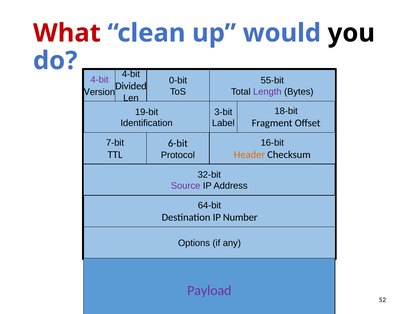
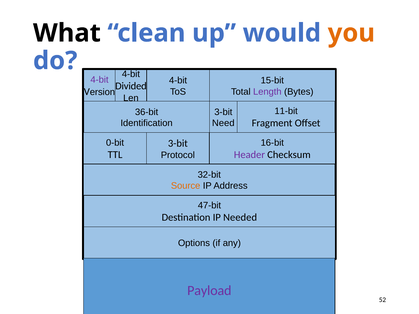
What colour: red -> black
you colour: black -> orange
0-bit at (178, 81): 0-bit -> 4-bit
55-bit: 55-bit -> 15-bit
18-bit: 18-bit -> 11-bit
19-bit: 19-bit -> 36-bit
Label: Label -> Need
7-bit: 7-bit -> 0-bit
6-bit at (178, 144): 6-bit -> 3-bit
Header colour: orange -> purple
Source colour: purple -> orange
64-bit: 64-bit -> 47-bit
Number: Number -> Needed
